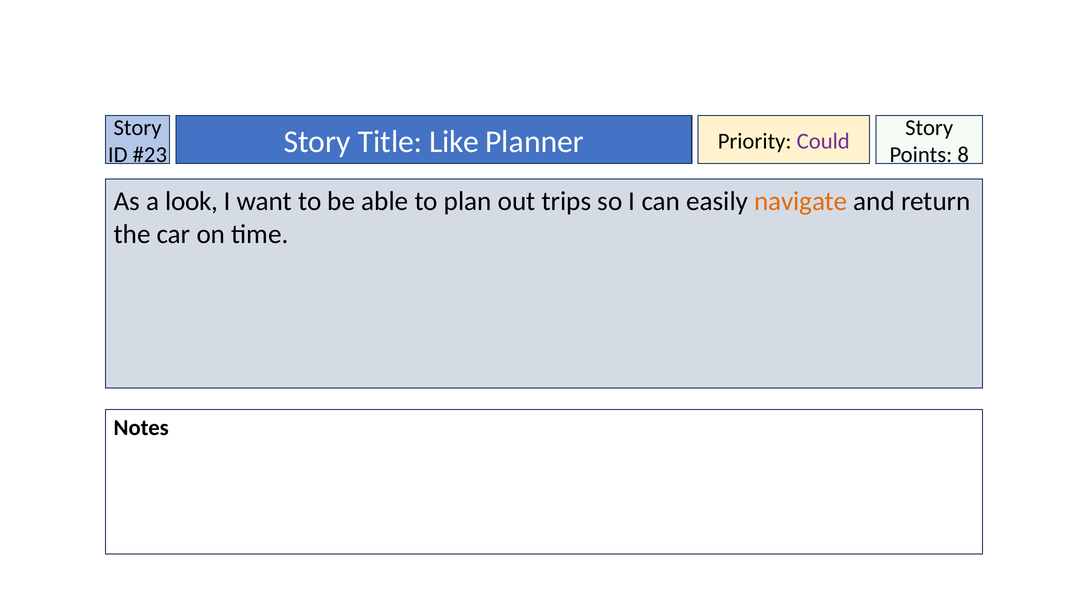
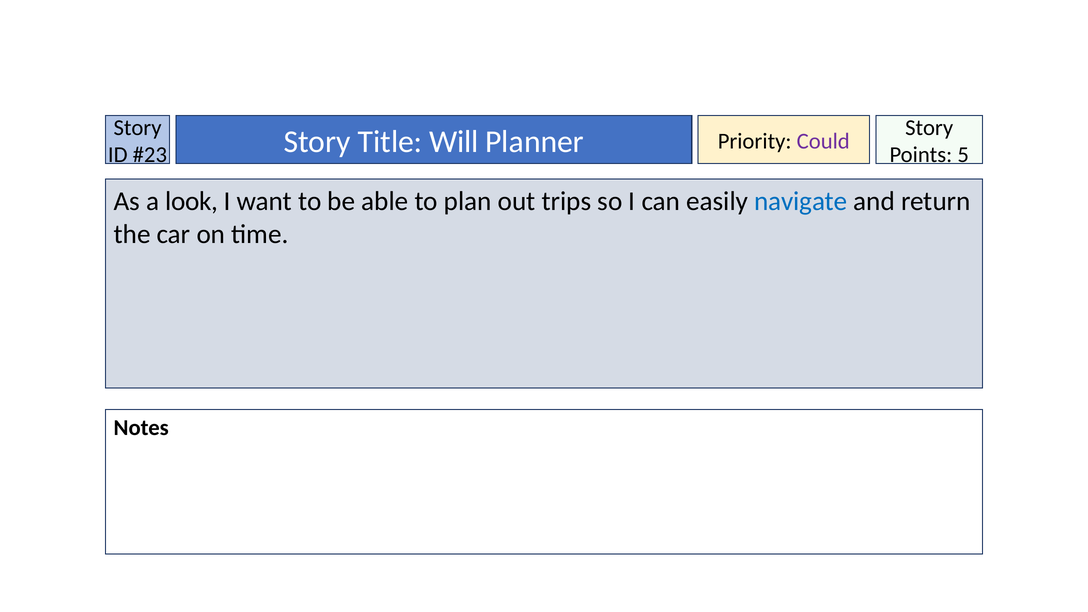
Like: Like -> Will
8: 8 -> 5
navigate colour: orange -> blue
